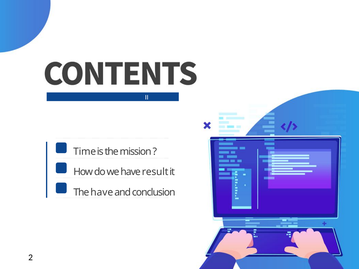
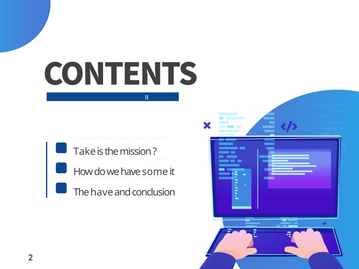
Time: Time -> Take
result: result -> some
